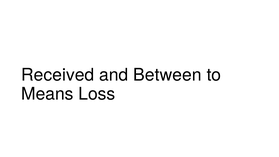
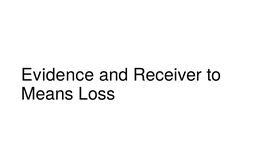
Received: Received -> Evidence
Between: Between -> Receiver
